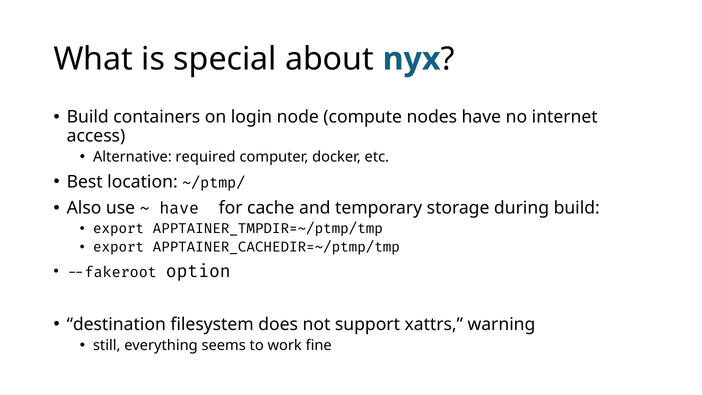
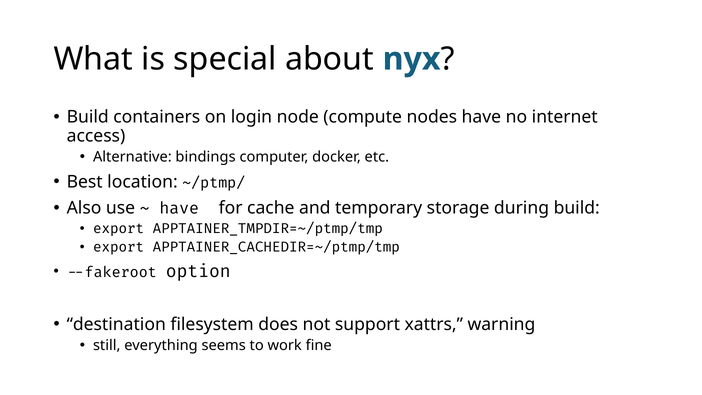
required: required -> bindings
